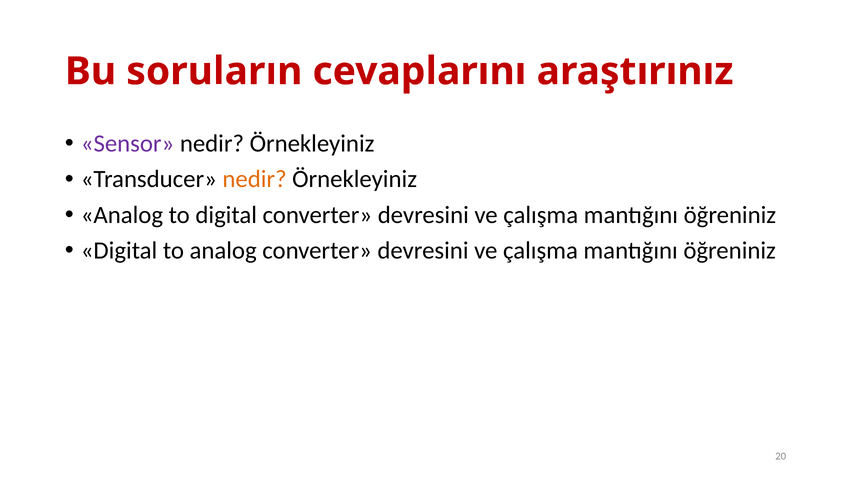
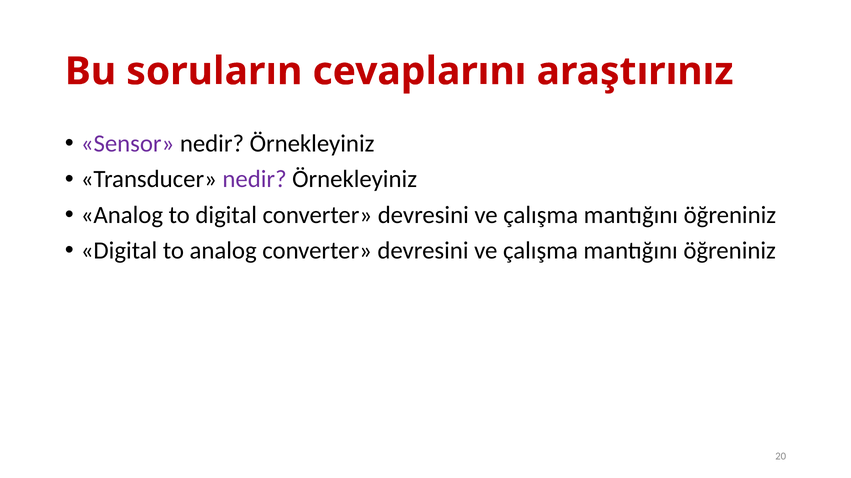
nedir at (255, 180) colour: orange -> purple
